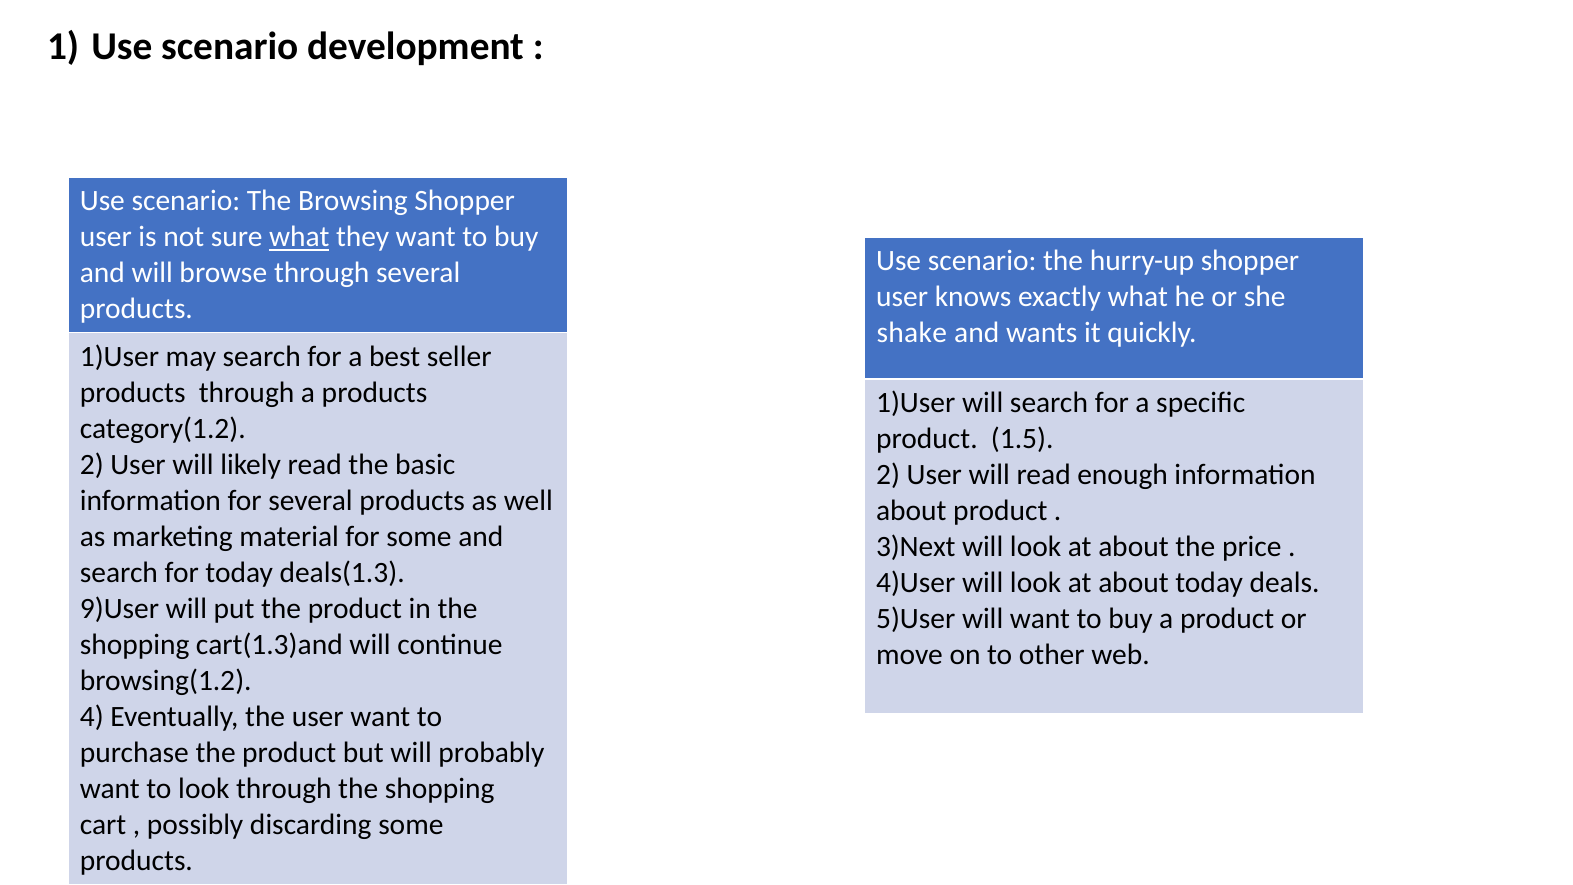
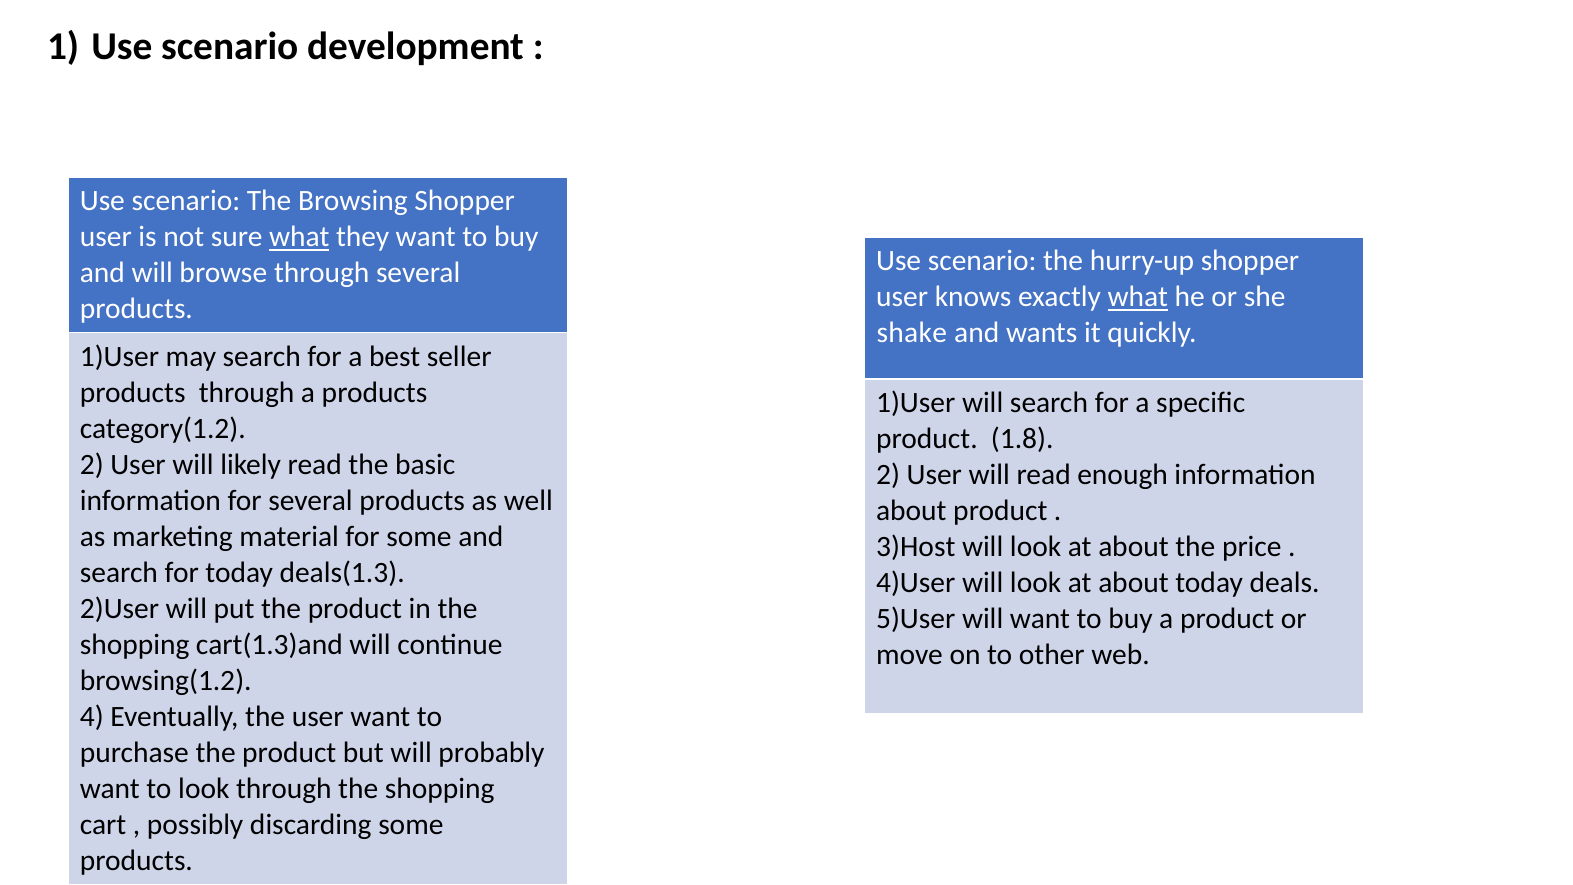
what at (1138, 297) underline: none -> present
1.5: 1.5 -> 1.8
3)Next: 3)Next -> 3)Host
9)User: 9)User -> 2)User
